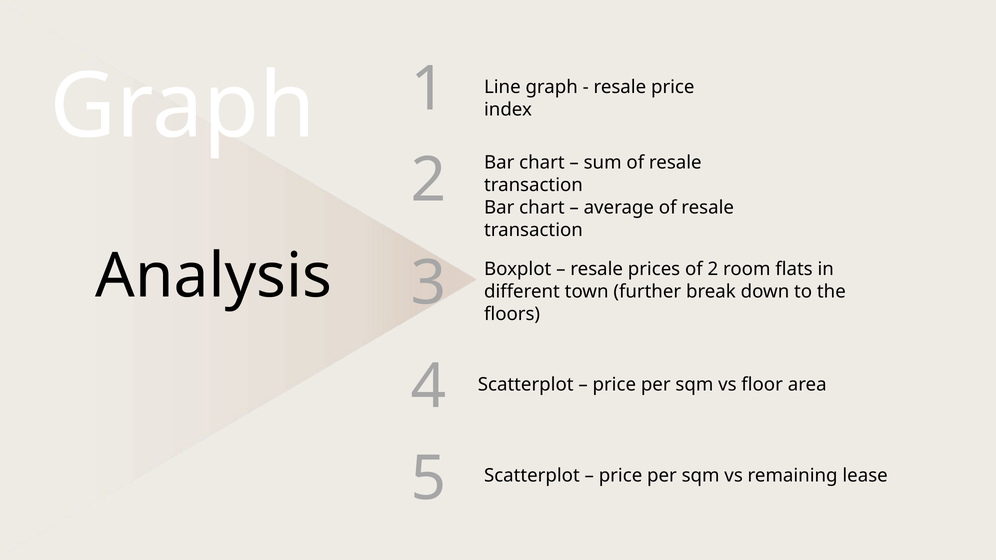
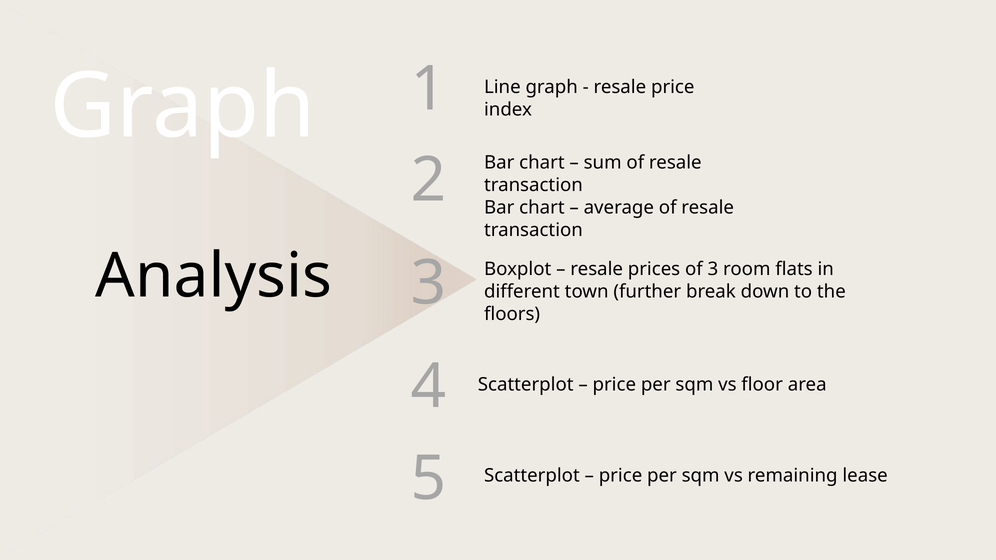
of 2: 2 -> 3
